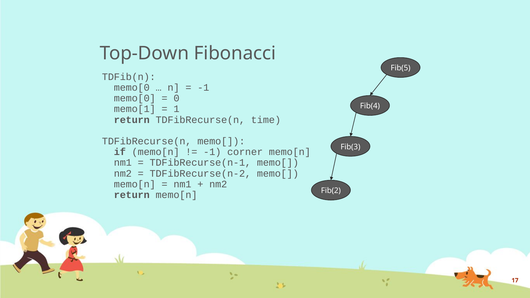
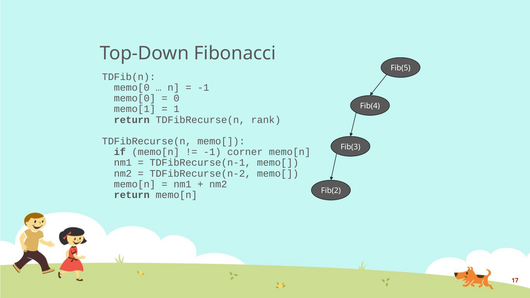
time: time -> rank
